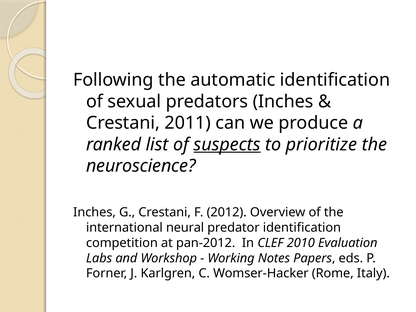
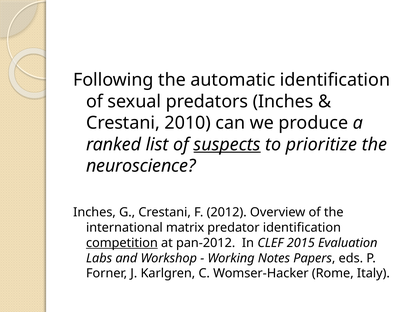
2011: 2011 -> 2010
neural: neural -> matrix
competition underline: none -> present
2010: 2010 -> 2015
